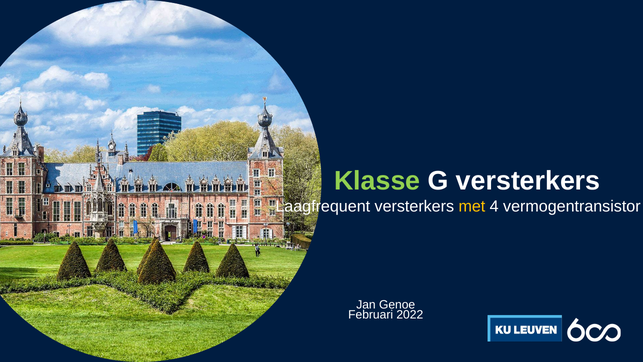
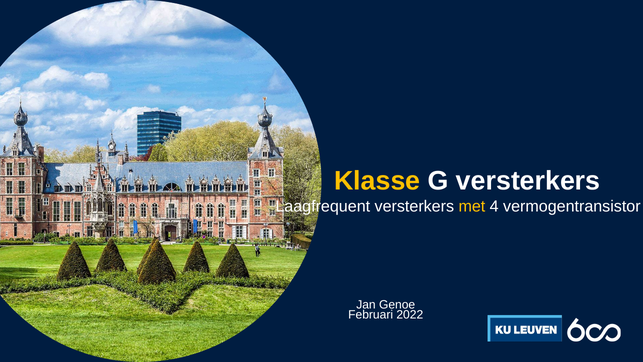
Klasse colour: light green -> yellow
